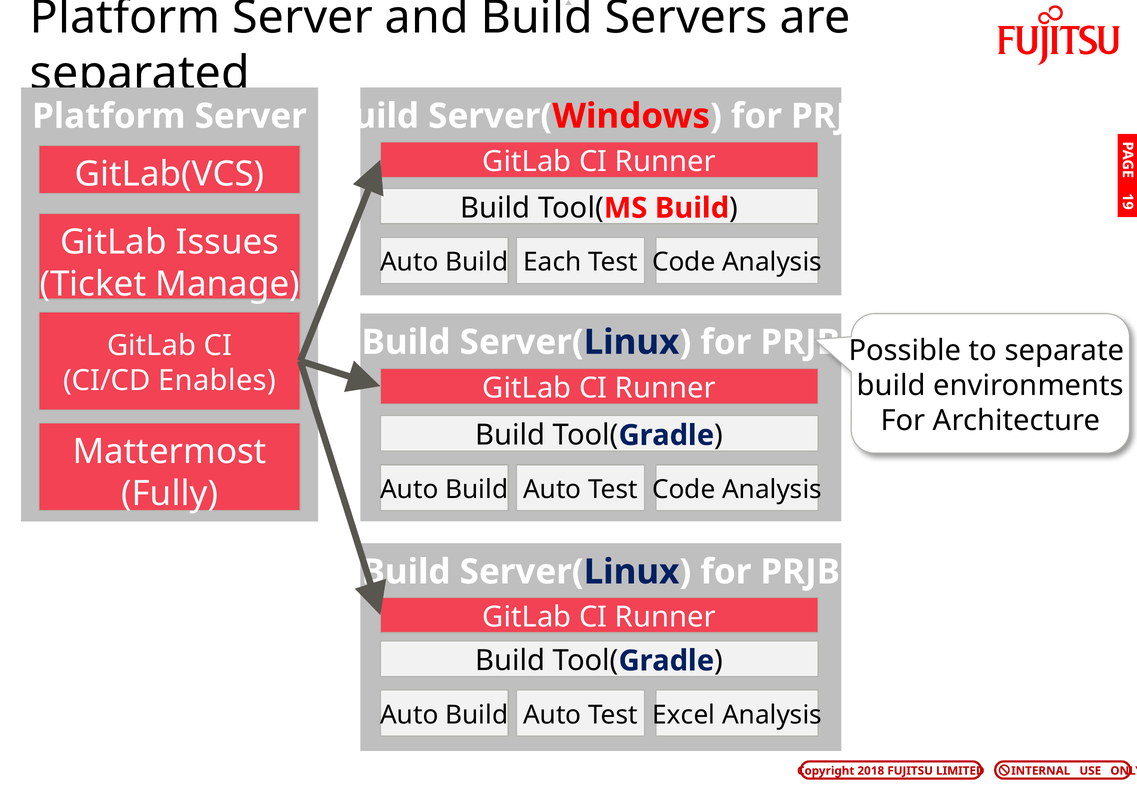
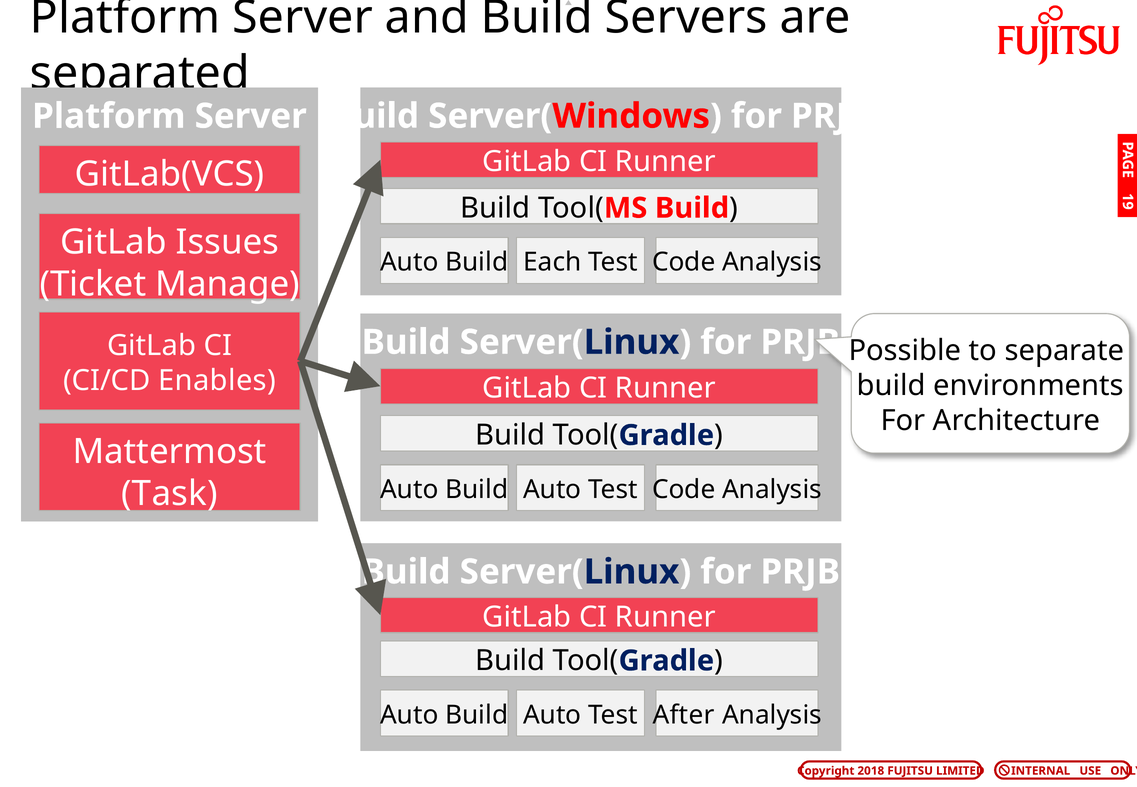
Fully: Fully -> Task
Excel: Excel -> After
